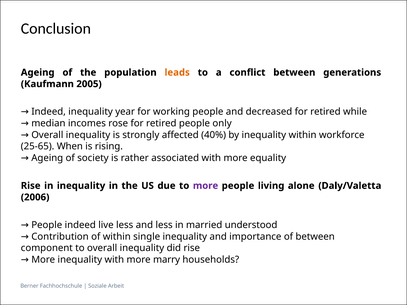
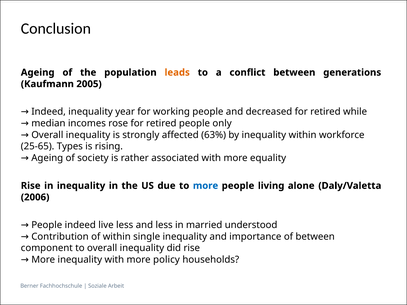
40%: 40% -> 63%
When: When -> Types
more at (206, 186) colour: purple -> blue
marry: marry -> policy
